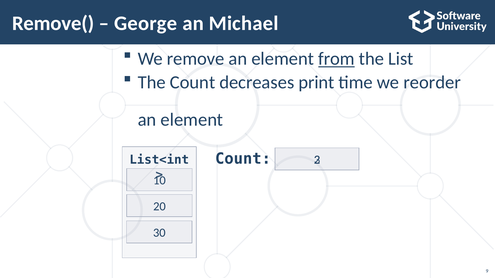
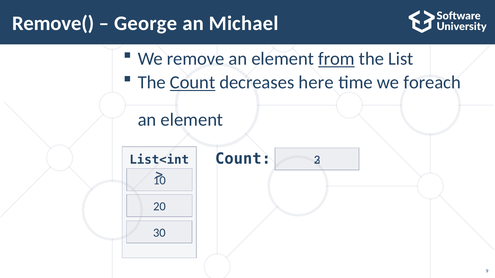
Count at (193, 83) underline: none -> present
print: print -> here
reorder: reorder -> foreach
